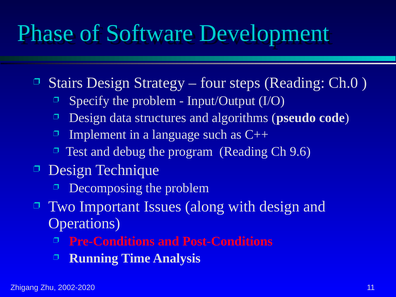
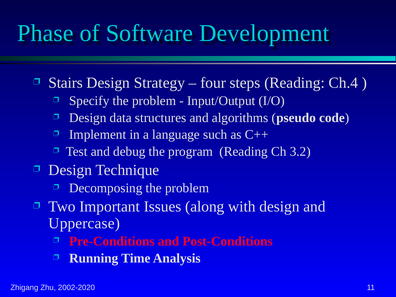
Ch.0: Ch.0 -> Ch.4
9.6: 9.6 -> 3.2
Operations: Operations -> Uppercase
